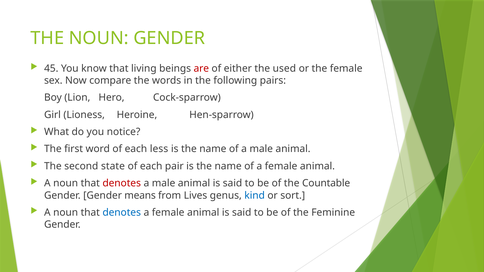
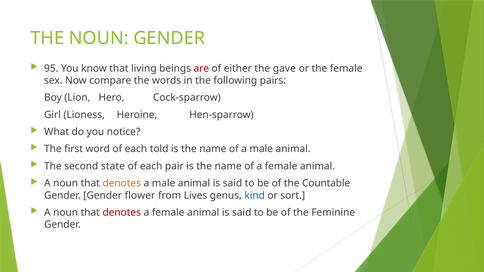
45: 45 -> 95
used: used -> gave
less: less -> told
denotes at (122, 183) colour: red -> orange
means: means -> flower
denotes at (122, 213) colour: blue -> red
